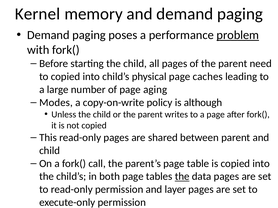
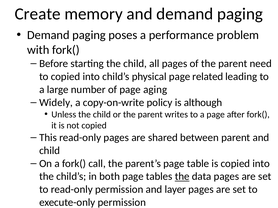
Kernel: Kernel -> Create
problem underline: present -> none
caches: caches -> related
Modes: Modes -> Widely
